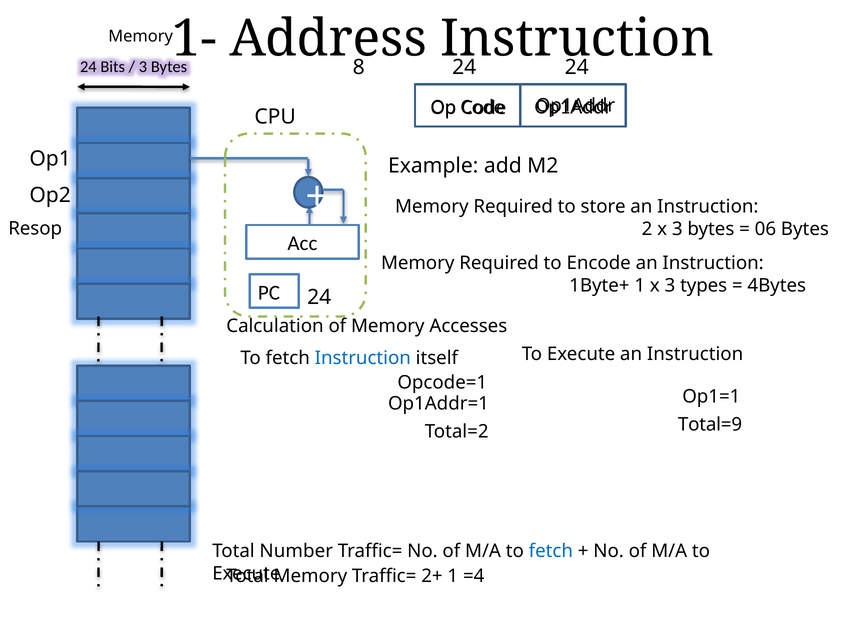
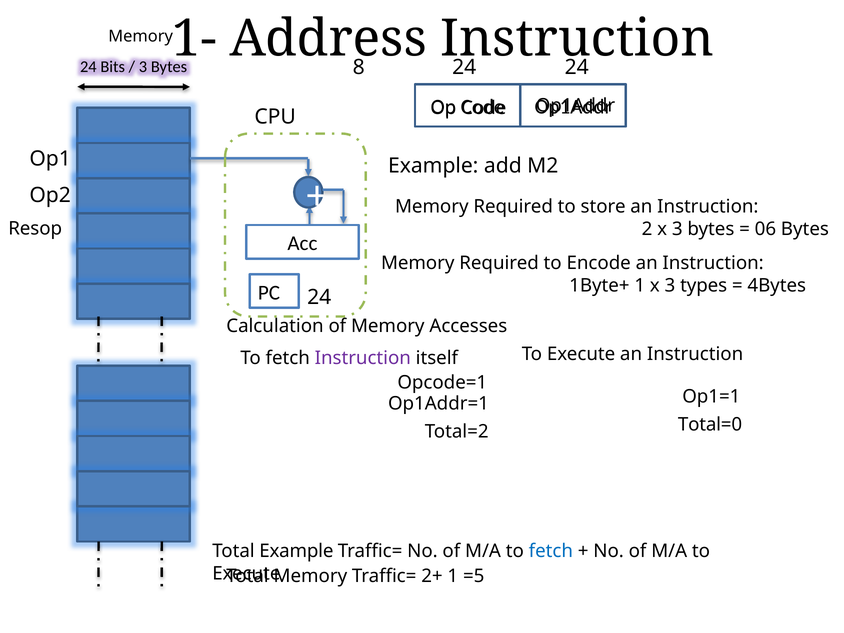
Instruction at (363, 358) colour: blue -> purple
Total=9: Total=9 -> Total=0
Total Number: Number -> Example
=4: =4 -> =5
